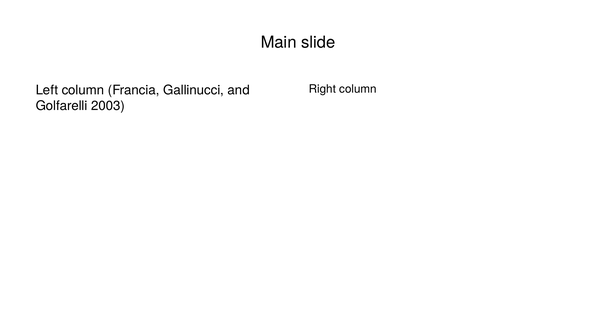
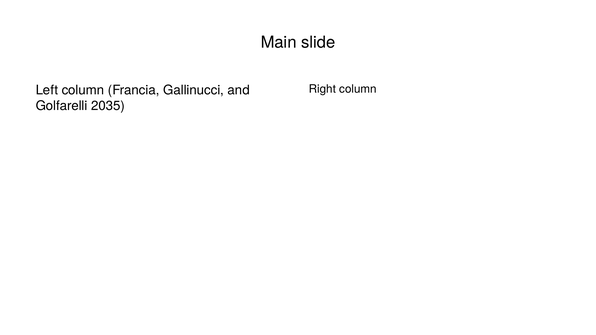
2003: 2003 -> 2035
